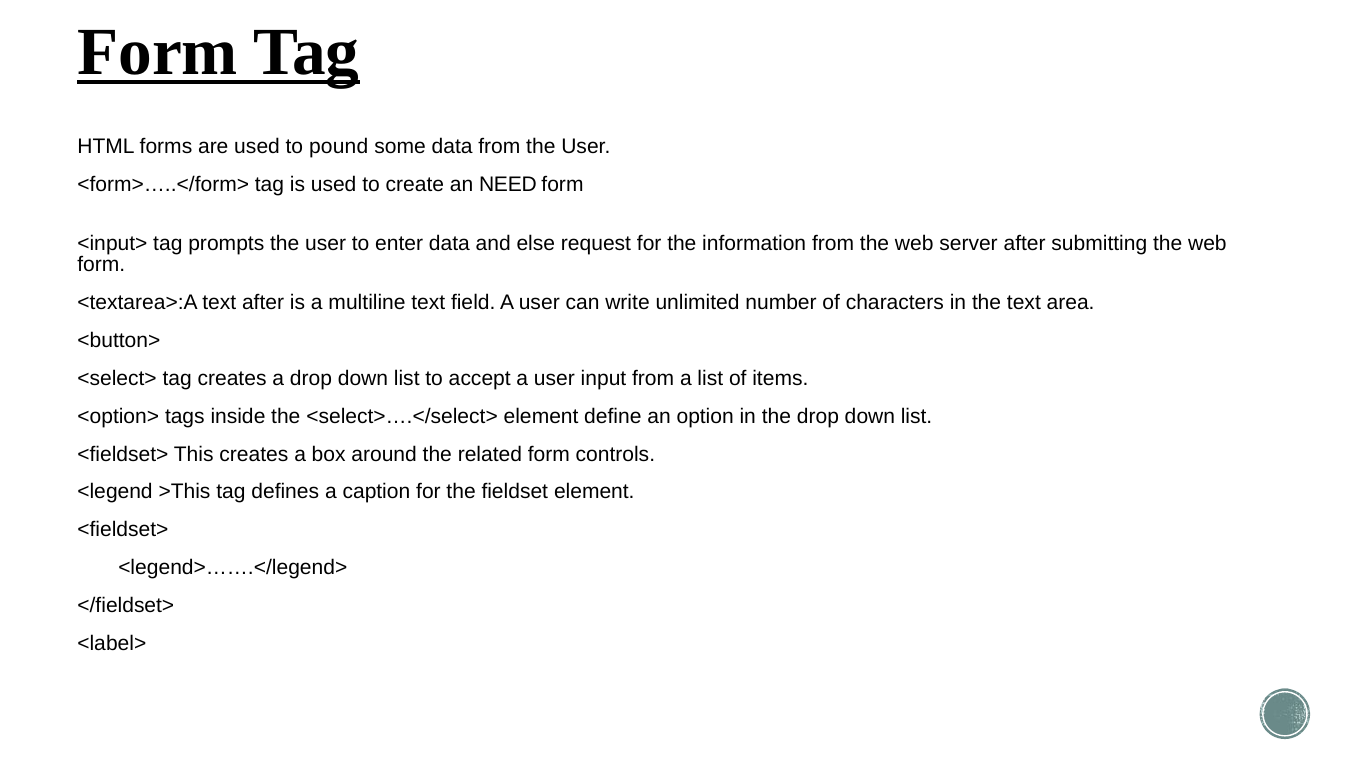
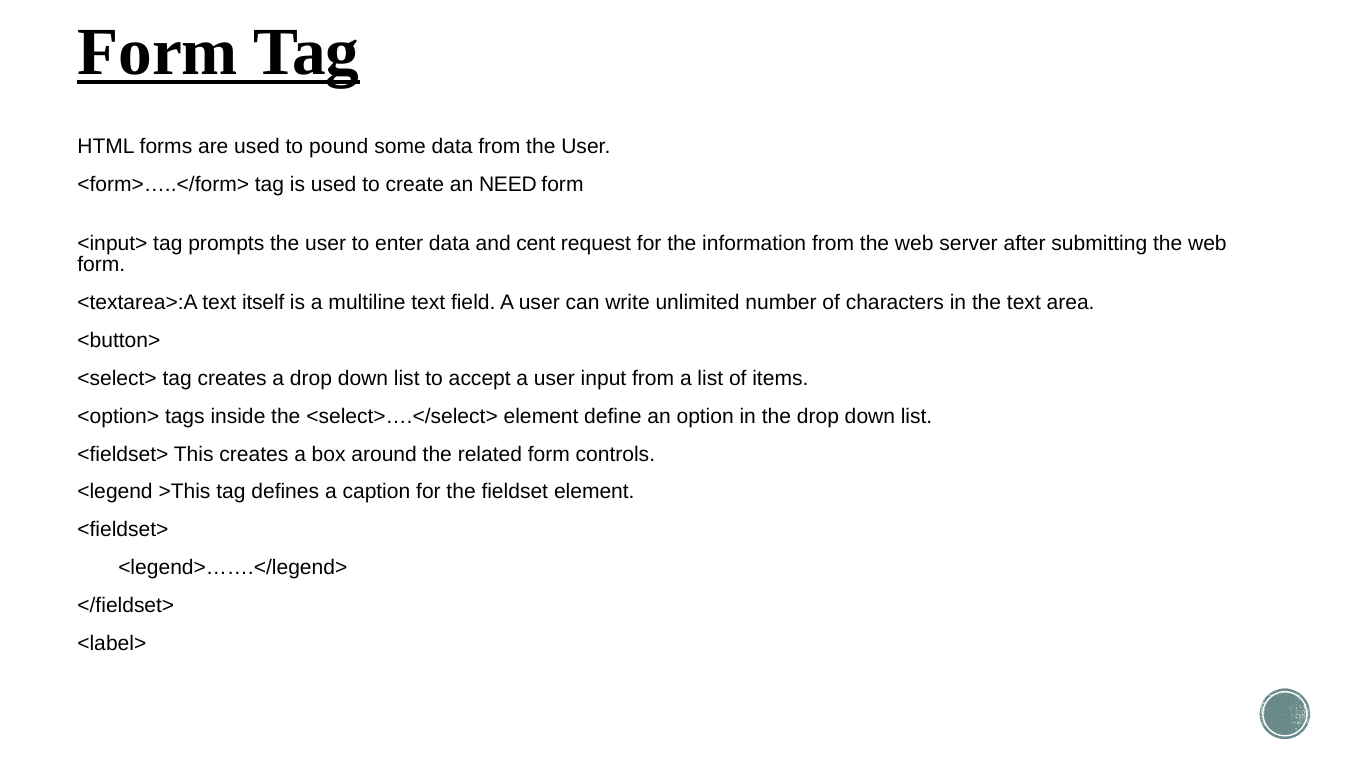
else: else -> cent
text after: after -> itself
